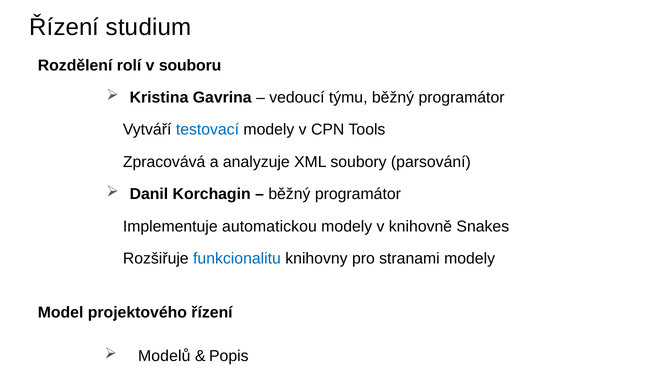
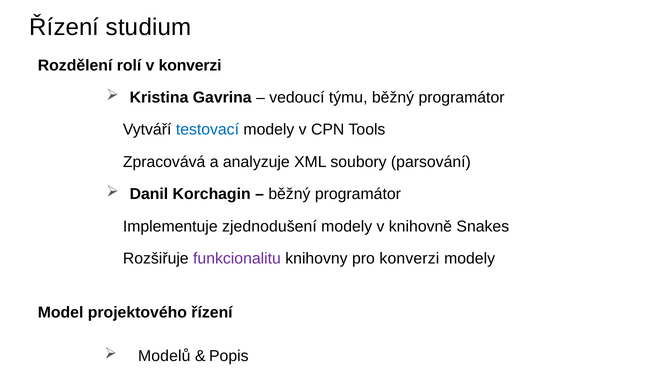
v souboru: souboru -> konverzi
automatickou: automatickou -> zjednodušení
funkcionalitu colour: blue -> purple
pro stranami: stranami -> konverzi
